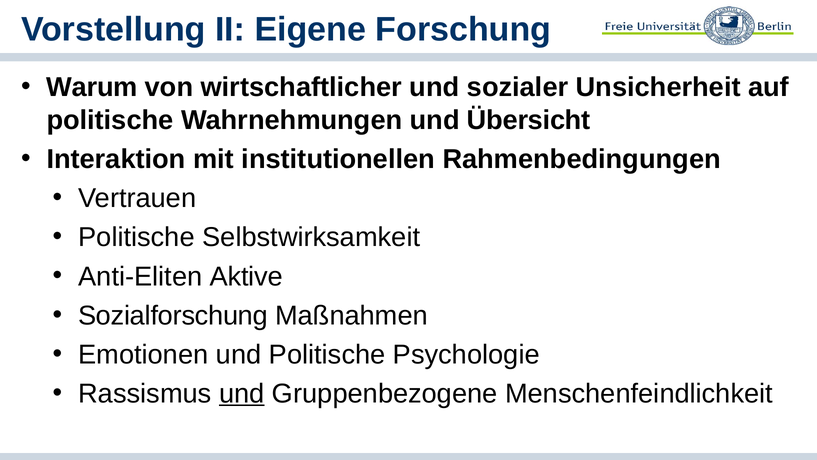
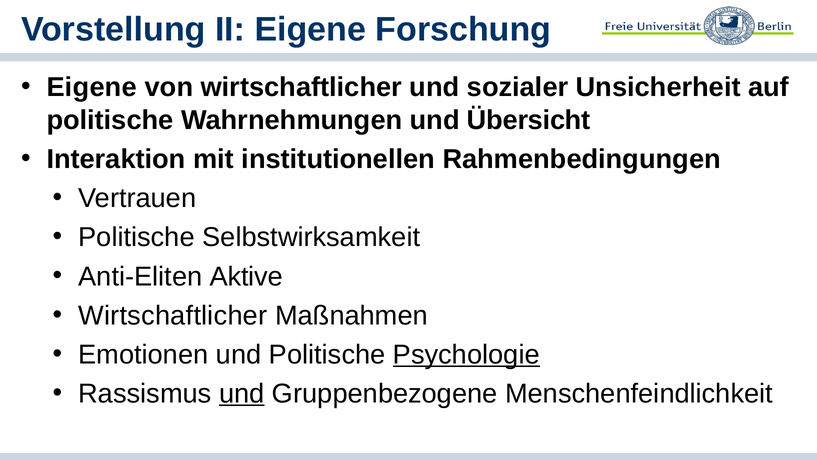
Warum at (92, 87): Warum -> Eigene
Sozialforschung at (173, 315): Sozialforschung -> Wirtschaftlicher
Psychologie underline: none -> present
